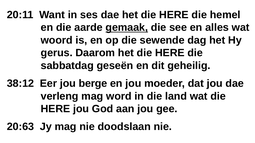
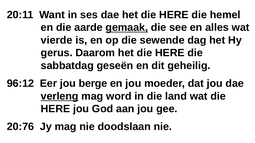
woord: woord -> vierde
38:12: 38:12 -> 96:12
verleng underline: none -> present
20:63: 20:63 -> 20:76
